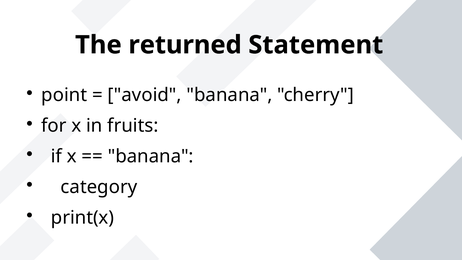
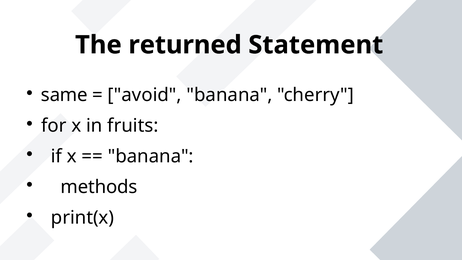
point: point -> same
category: category -> methods
